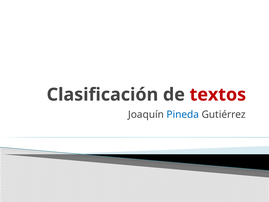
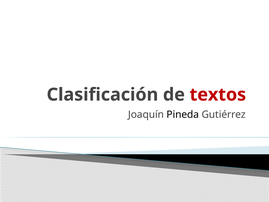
Pineda colour: blue -> black
